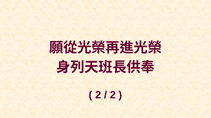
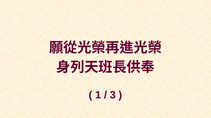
2 at (98, 95): 2 -> 1
2 at (113, 95): 2 -> 3
